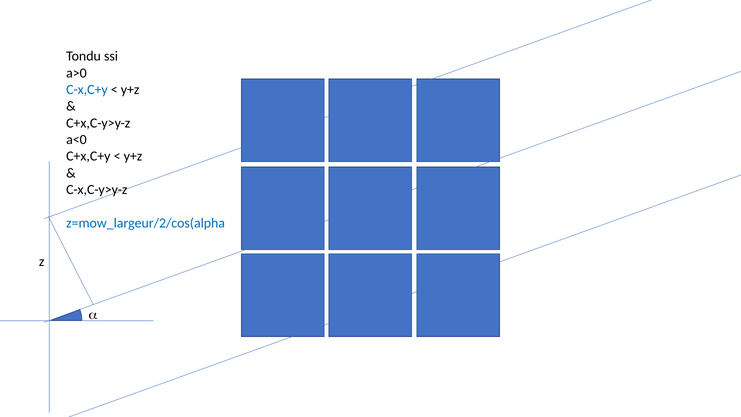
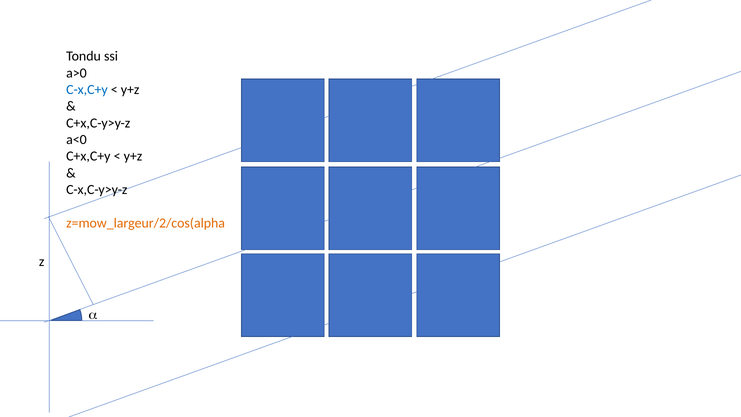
z=mow_largeur/2/cos(alpha colour: blue -> orange
